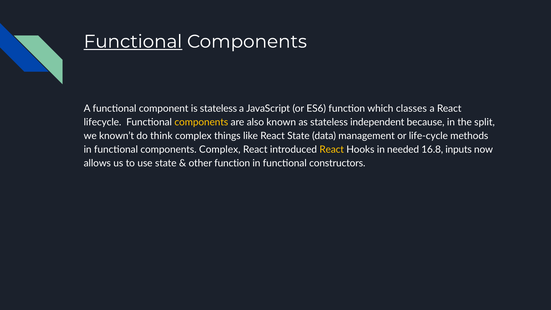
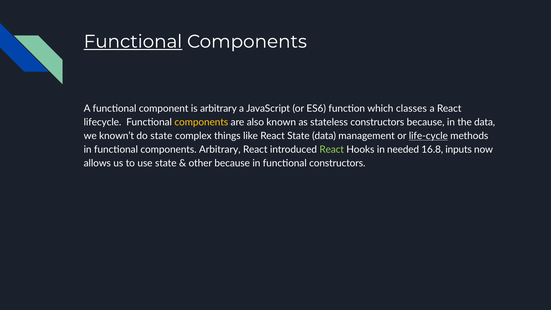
is stateless: stateless -> arbitrary
stateless independent: independent -> constructors
the split: split -> data
do think: think -> state
life-cycle underline: none -> present
components Complex: Complex -> Arbitrary
React at (332, 150) colour: yellow -> light green
other function: function -> because
